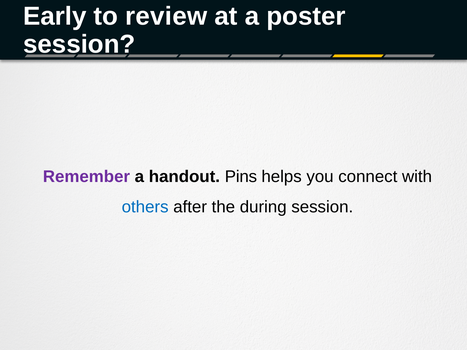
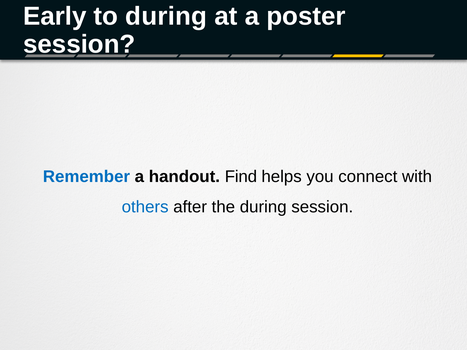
to review: review -> during
Remember colour: purple -> blue
Pins: Pins -> Find
